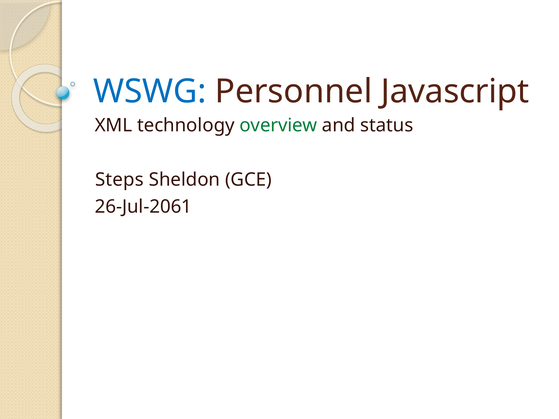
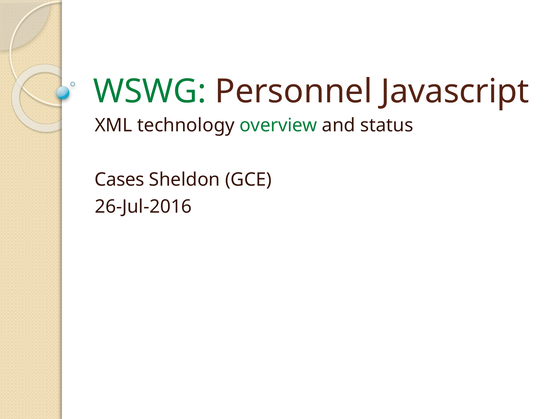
WSWG colour: blue -> green
Steps: Steps -> Cases
26-Jul-2061: 26-Jul-2061 -> 26-Jul-2016
